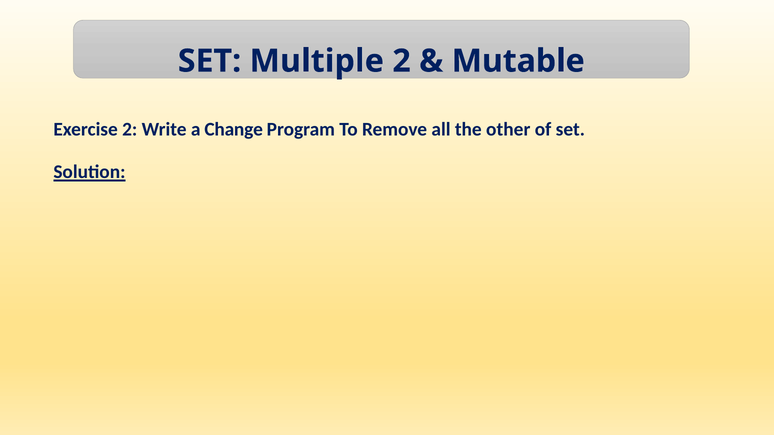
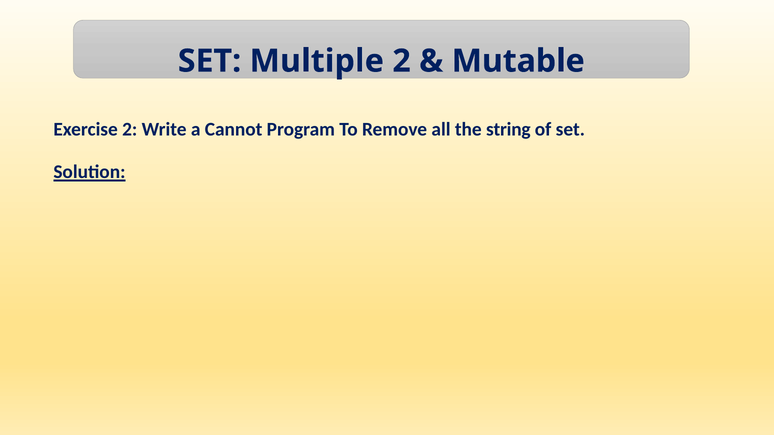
Change: Change -> Cannot
other: other -> string
